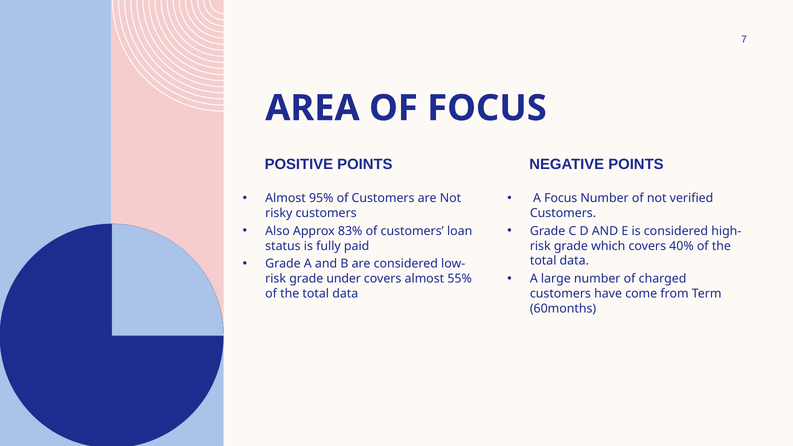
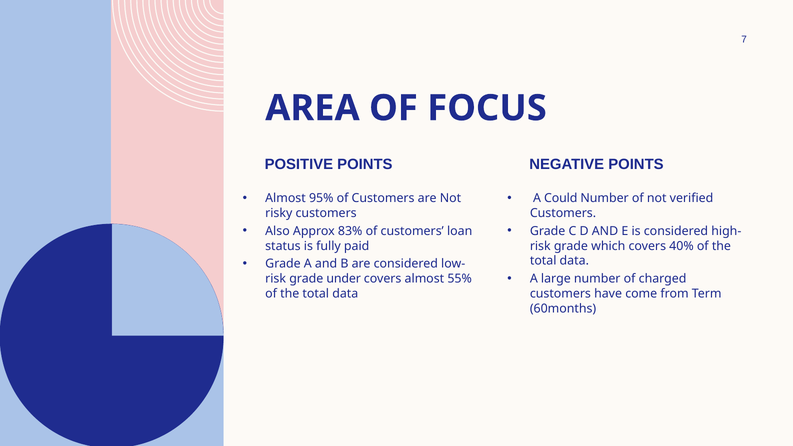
A Focus: Focus -> Could
